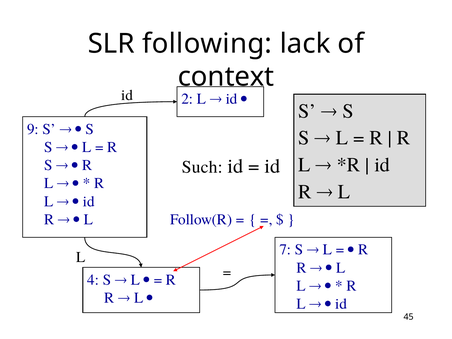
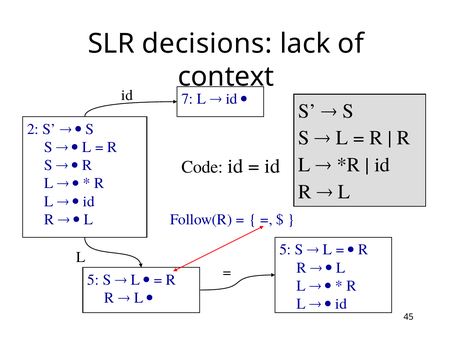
following: following -> decisions
2: 2 -> 7
9: 9 -> 2
Such: Such -> Code
L 7: 7 -> 5
4 at (93, 280): 4 -> 5
